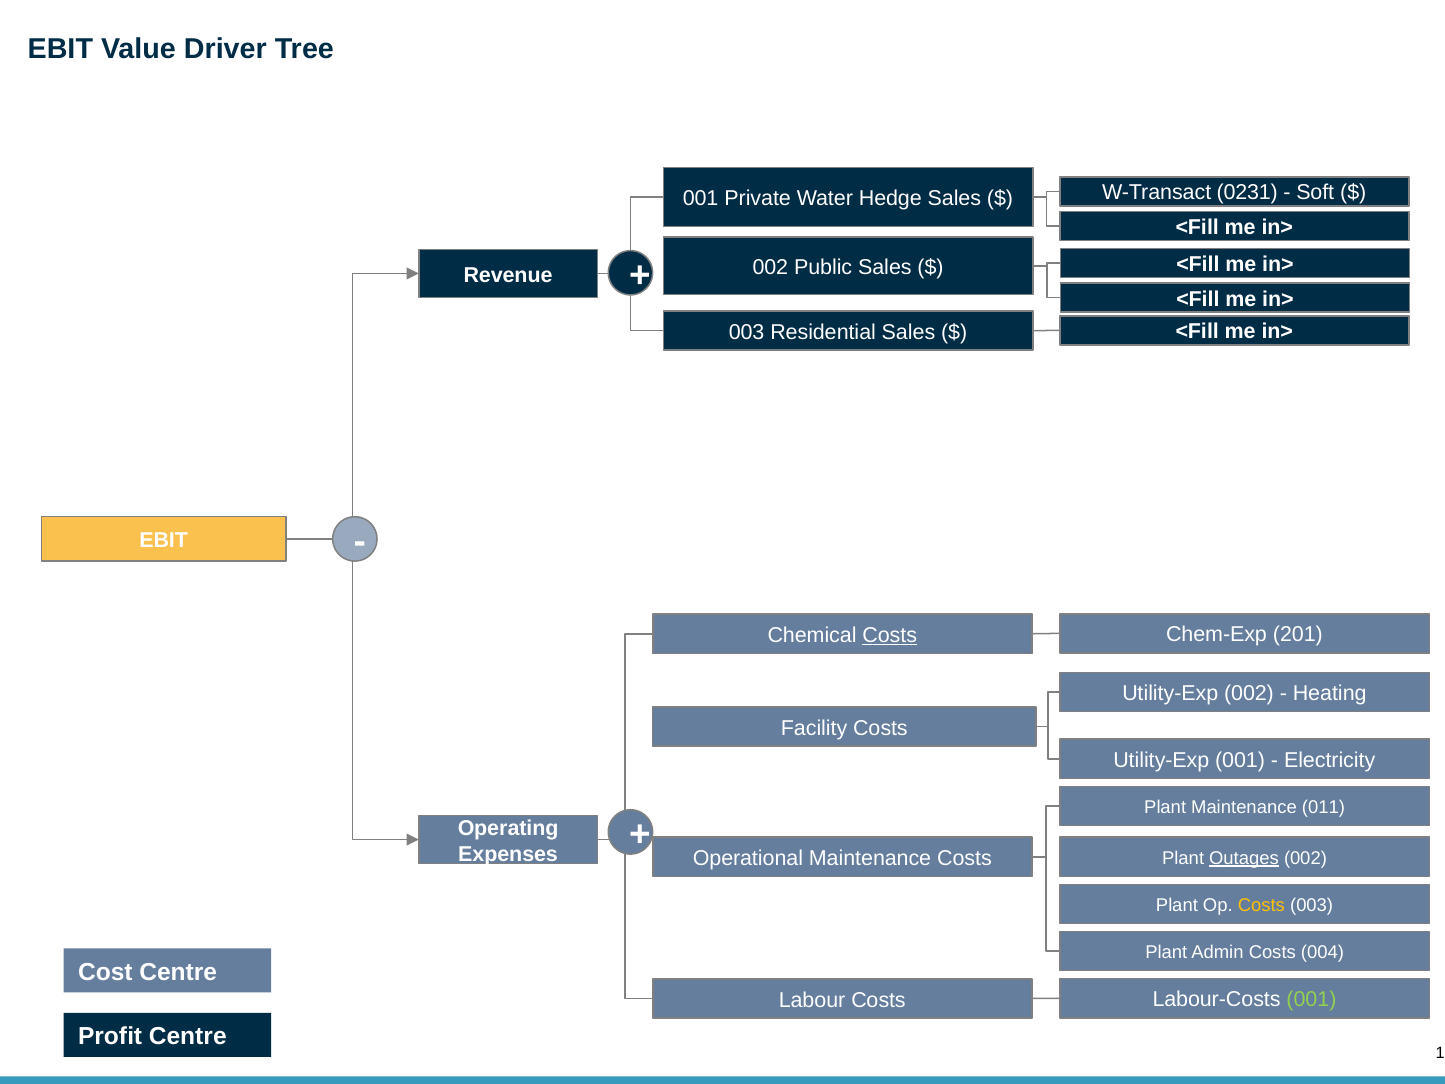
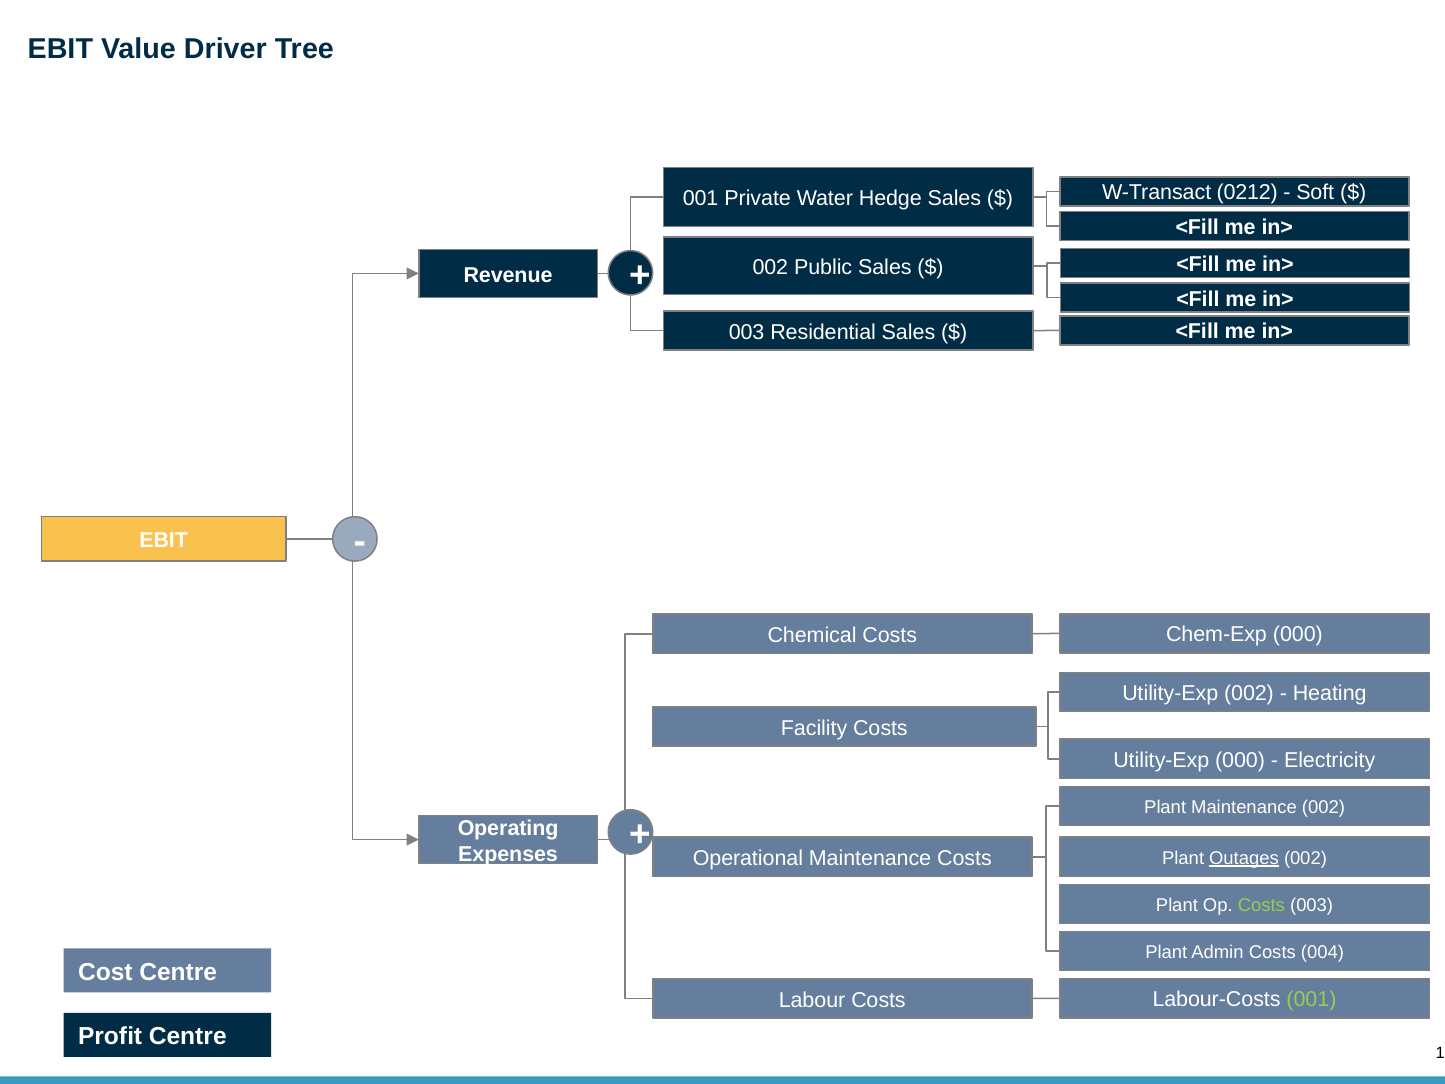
0231: 0231 -> 0212
Chem-Exp 201: 201 -> 000
Costs at (890, 635) underline: present -> none
Utility-Exp 001: 001 -> 000
Maintenance 011: 011 -> 002
Costs at (1261, 905) colour: yellow -> light green
